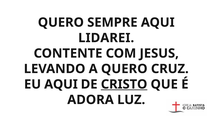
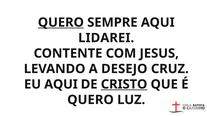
QUERO at (61, 23) underline: none -> present
A QUERO: QUERO -> DESEJO
ADORA at (91, 100): ADORA -> QUERO
